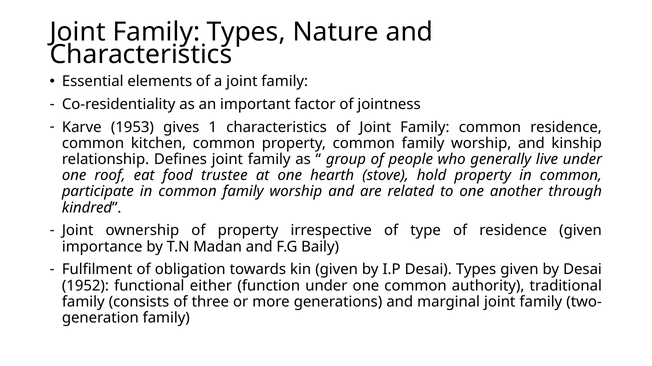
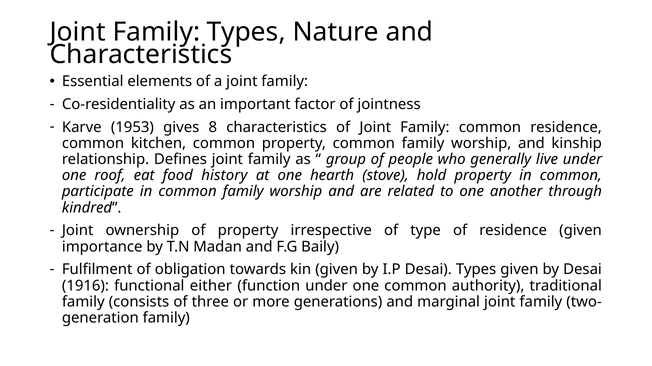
1: 1 -> 8
trustee: trustee -> history
1952: 1952 -> 1916
